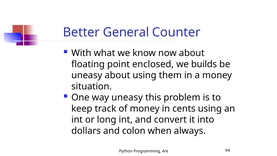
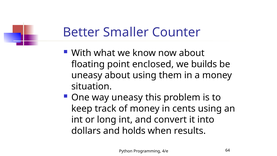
General: General -> Smaller
colon: colon -> holds
always: always -> results
